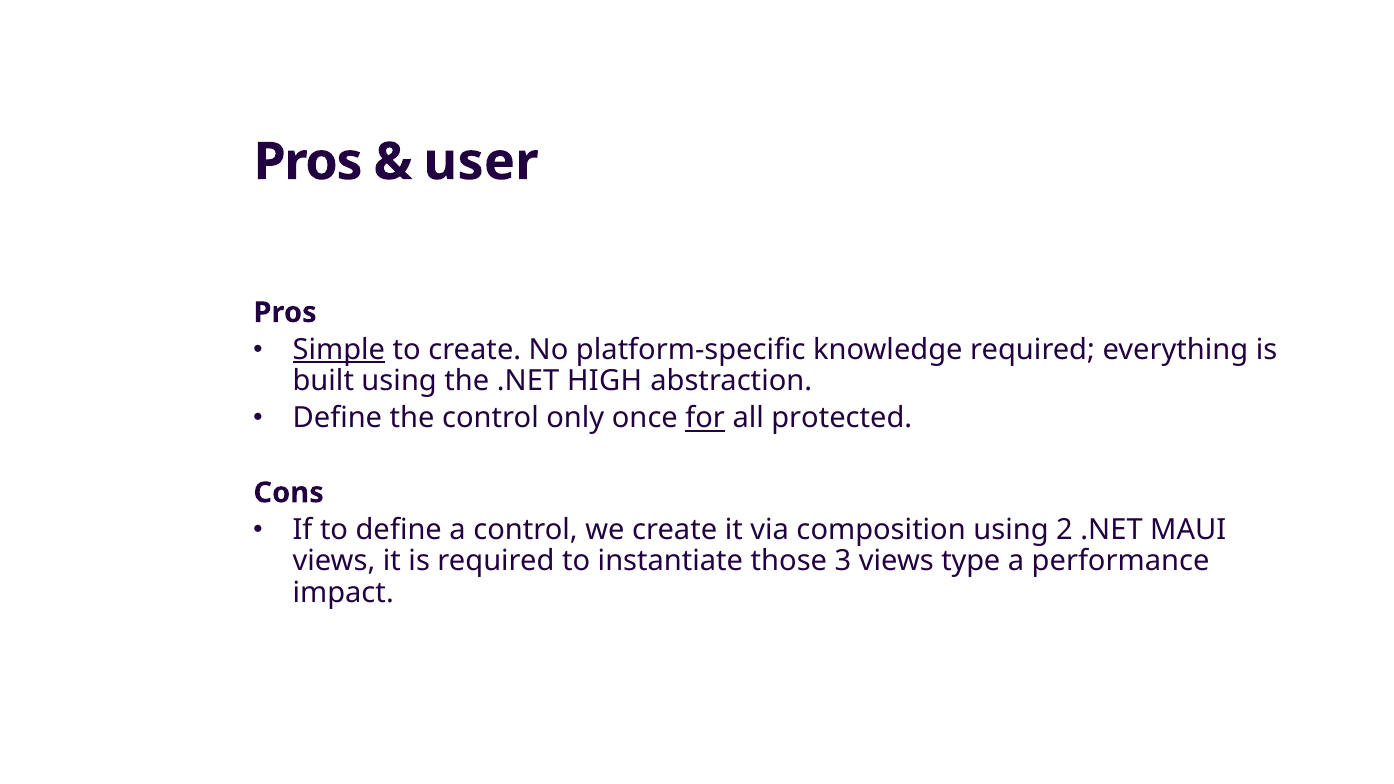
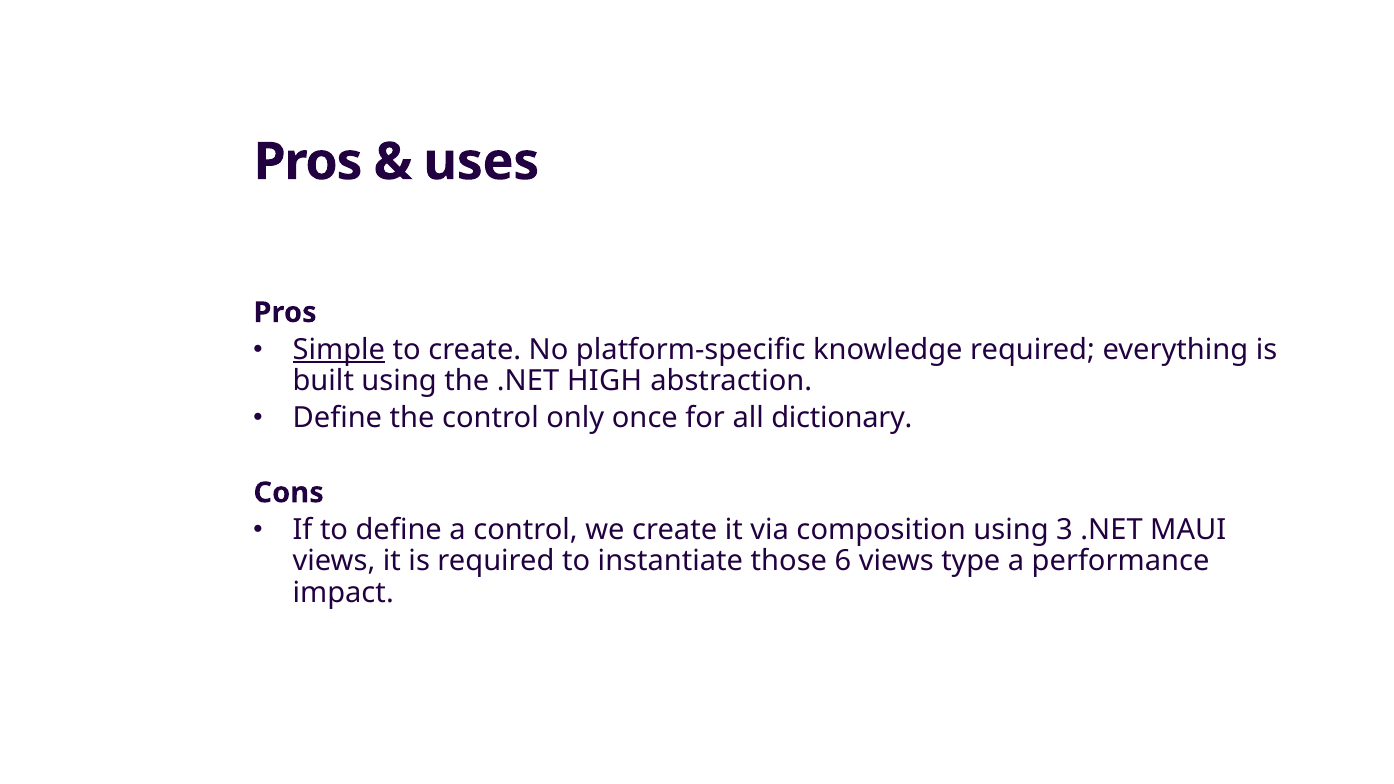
user: user -> uses
for underline: present -> none
protected: protected -> dictionary
2: 2 -> 3
3: 3 -> 6
